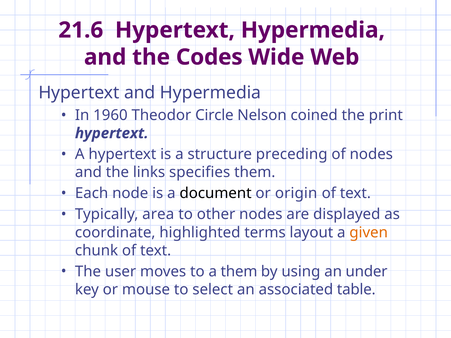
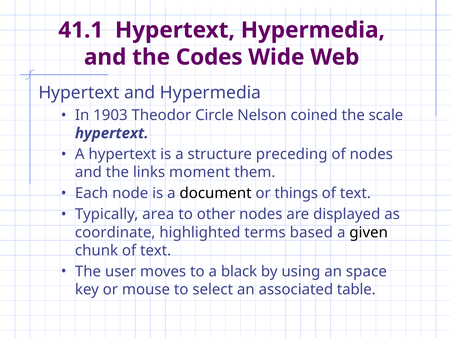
21.6: 21.6 -> 41.1
1960: 1960 -> 1903
print: print -> scale
specifies: specifies -> moment
origin: origin -> things
layout: layout -> based
given colour: orange -> black
a them: them -> black
under: under -> space
